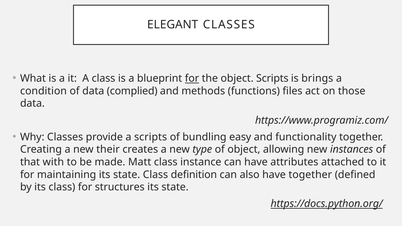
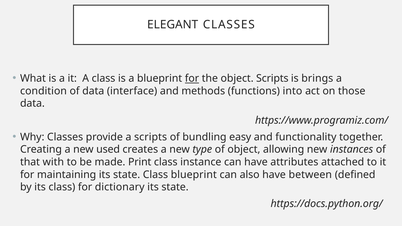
complied: complied -> interface
files: files -> into
their: their -> used
Matt: Matt -> Print
Class definition: definition -> blueprint
have together: together -> between
structures: structures -> dictionary
https://docs.python.org/ underline: present -> none
